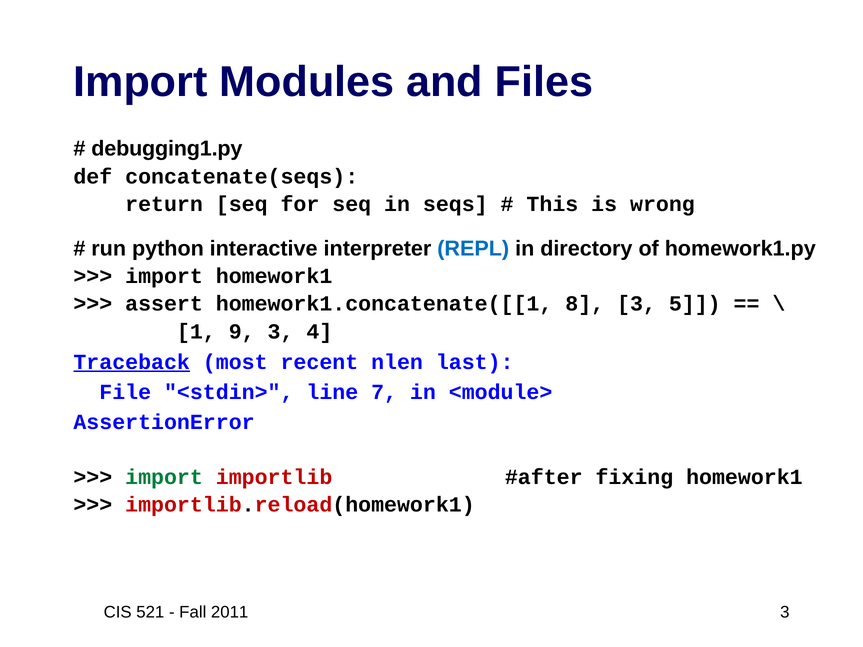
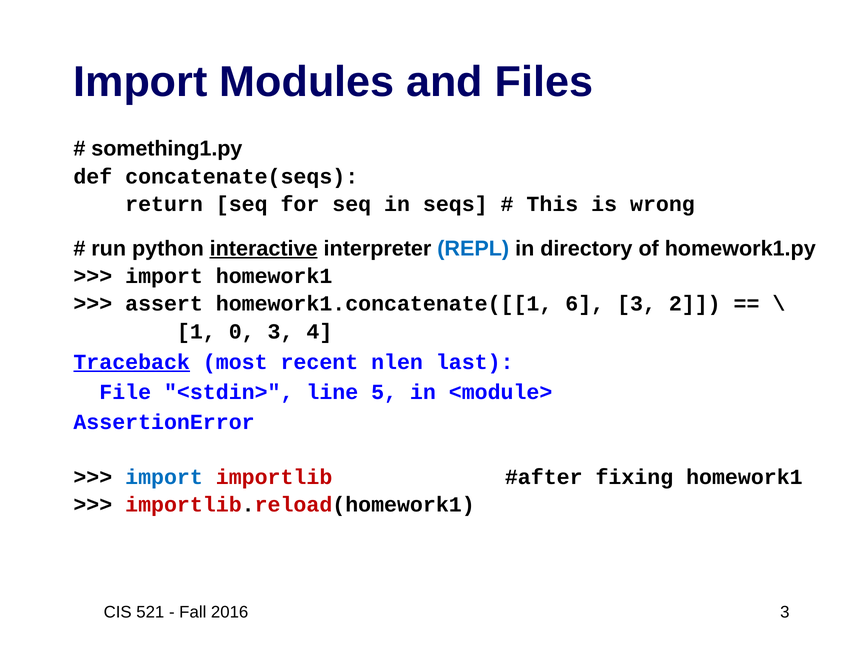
debugging1.py: debugging1.py -> something1.py
interactive underline: none -> present
8: 8 -> 6
5: 5 -> 2
9: 9 -> 0
7: 7 -> 5
import at (164, 477) colour: green -> blue
2011: 2011 -> 2016
